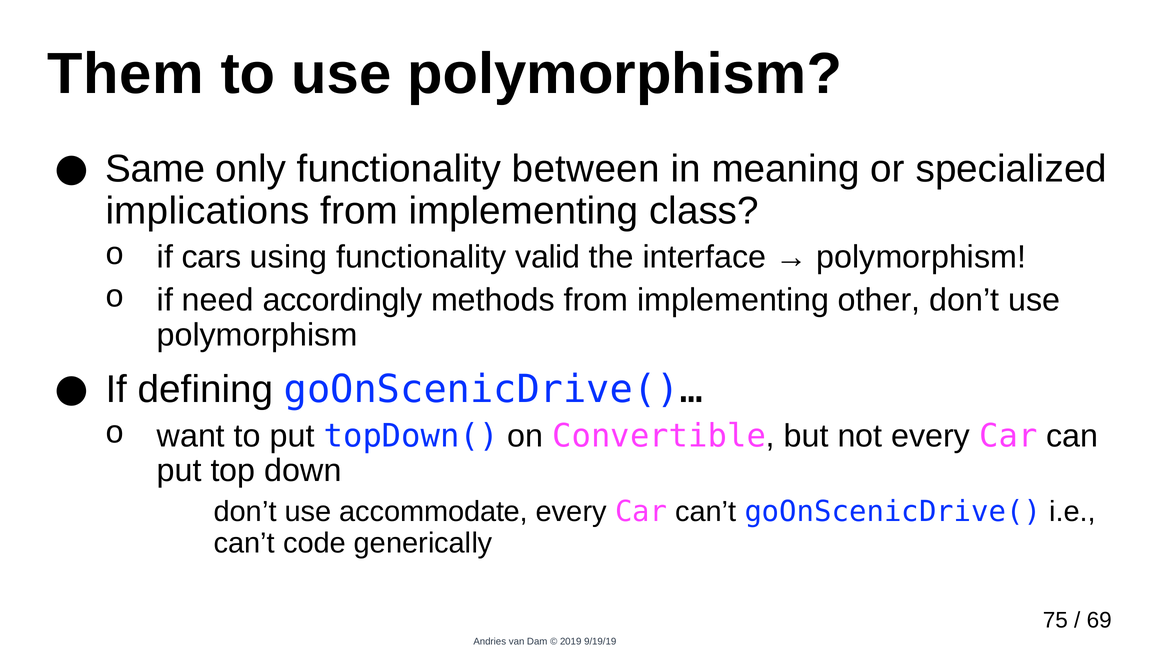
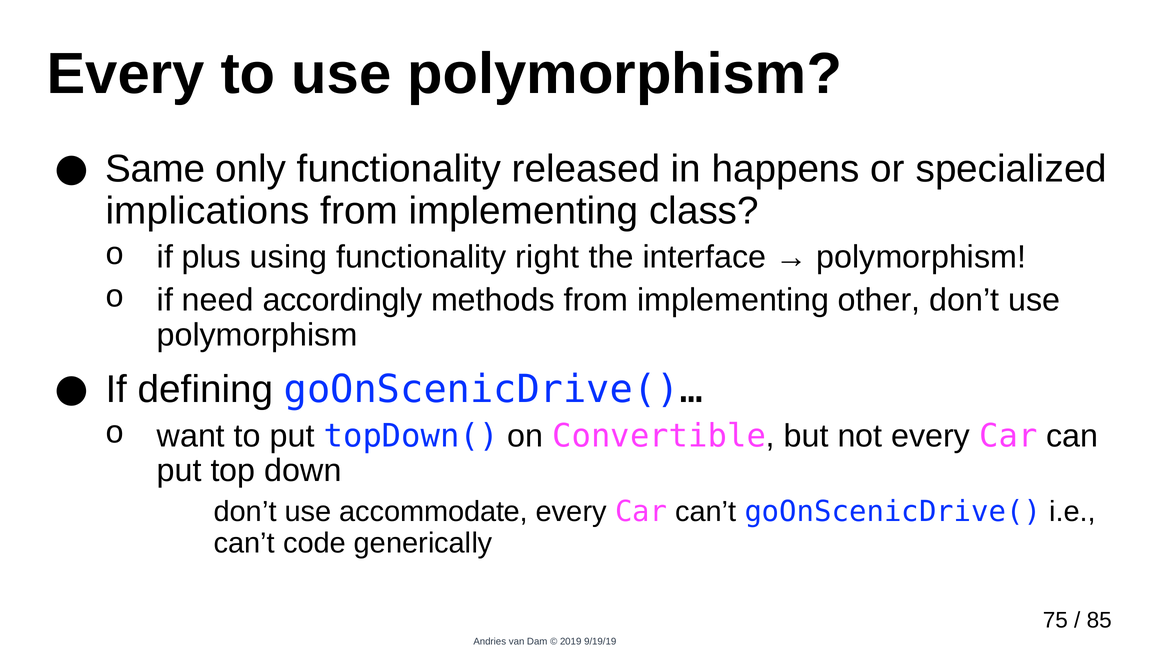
Them at (125, 74): Them -> Every
between: between -> released
meaning: meaning -> happens
cars: cars -> plus
valid: valid -> right
69: 69 -> 85
